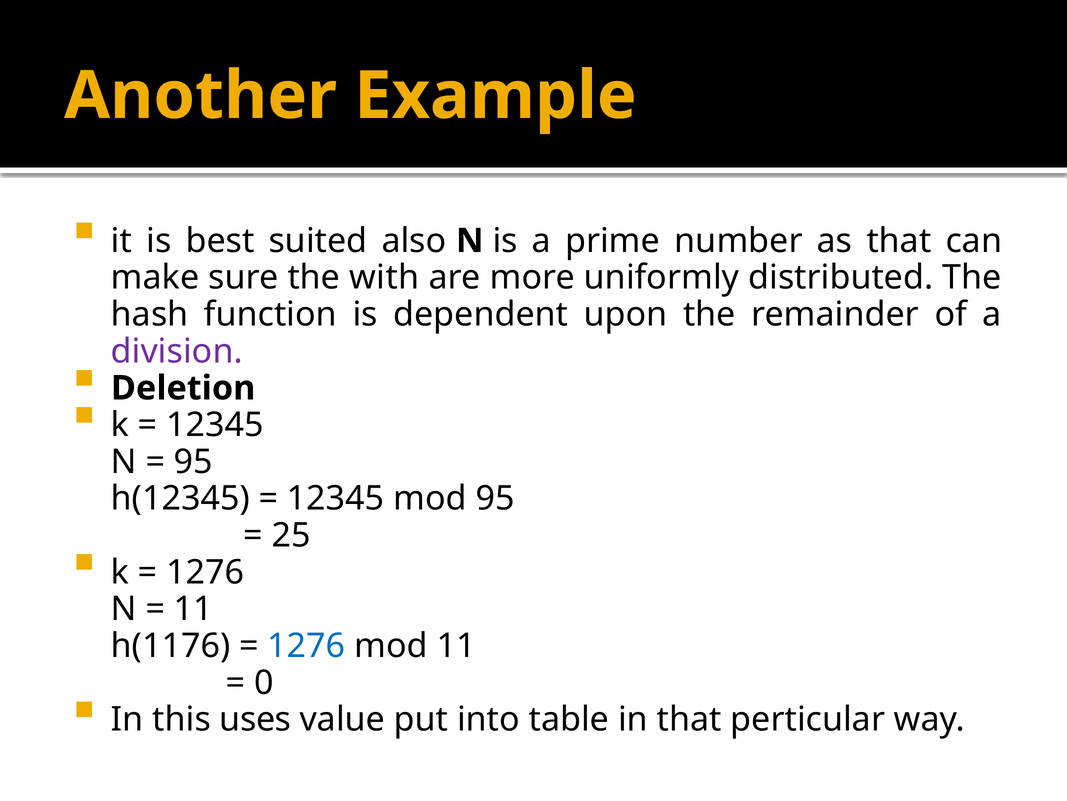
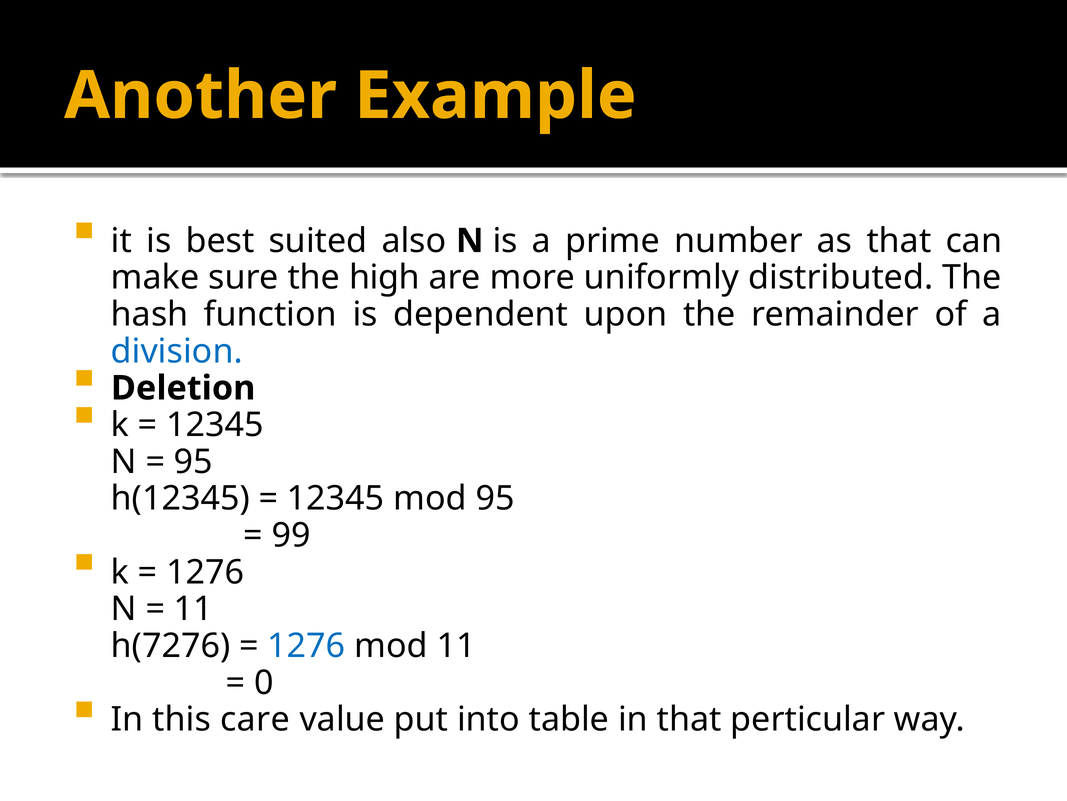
with: with -> high
division colour: purple -> blue
25: 25 -> 99
h(1176: h(1176 -> h(7276
uses: uses -> care
